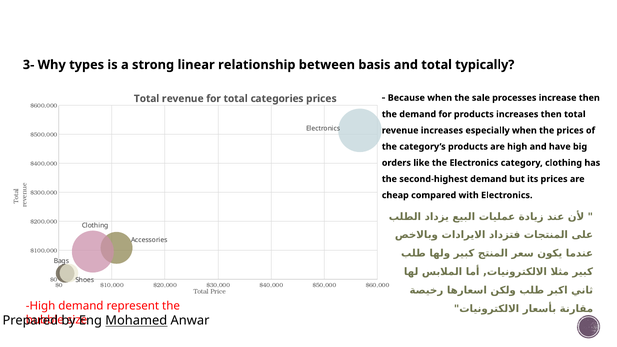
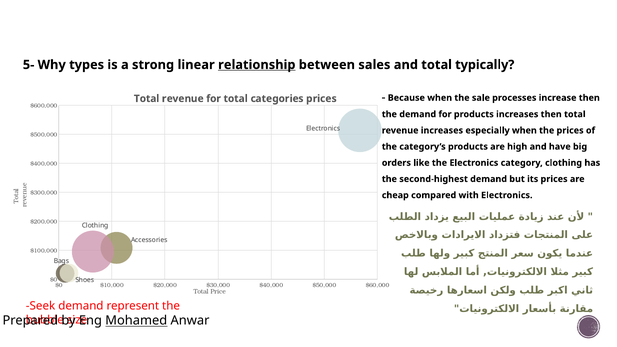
3-: 3- -> 5-
relationship underline: none -> present
basis: basis -> sales
High at (41, 306): High -> Seek
